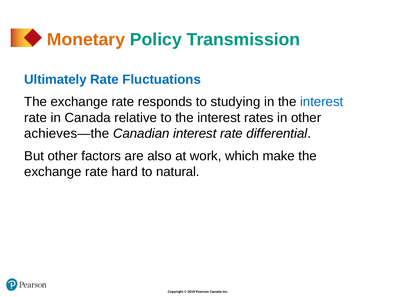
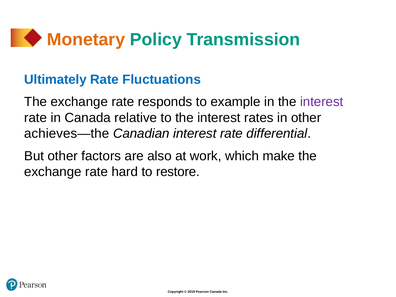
studying: studying -> example
interest at (322, 102) colour: blue -> purple
natural: natural -> restore
